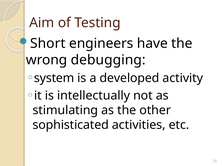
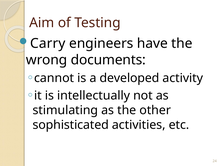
Short: Short -> Carry
debugging: debugging -> documents
system: system -> cannot
